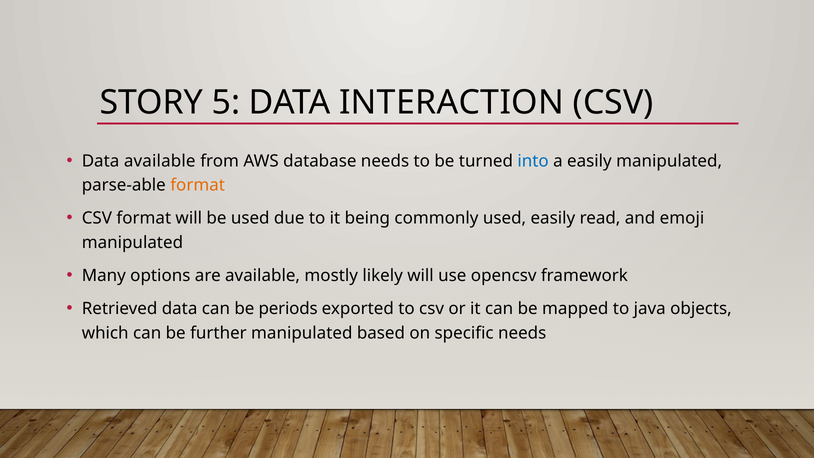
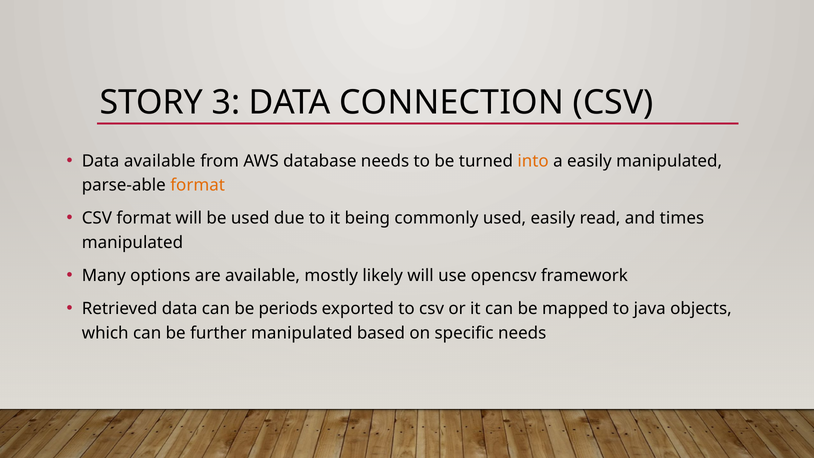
5: 5 -> 3
INTERACTION: INTERACTION -> CONNECTION
into colour: blue -> orange
emoji: emoji -> times
